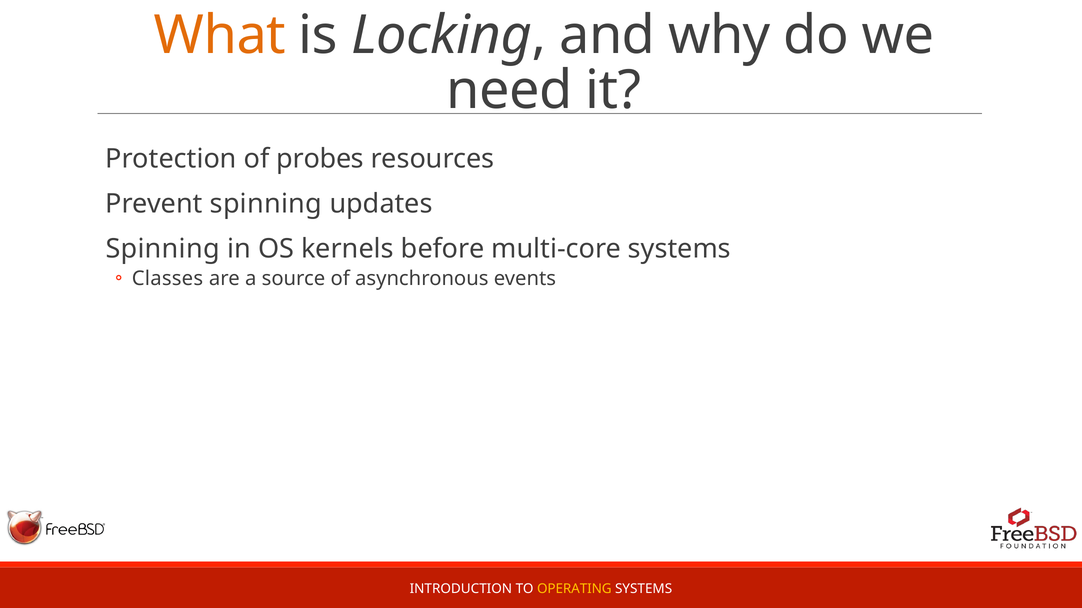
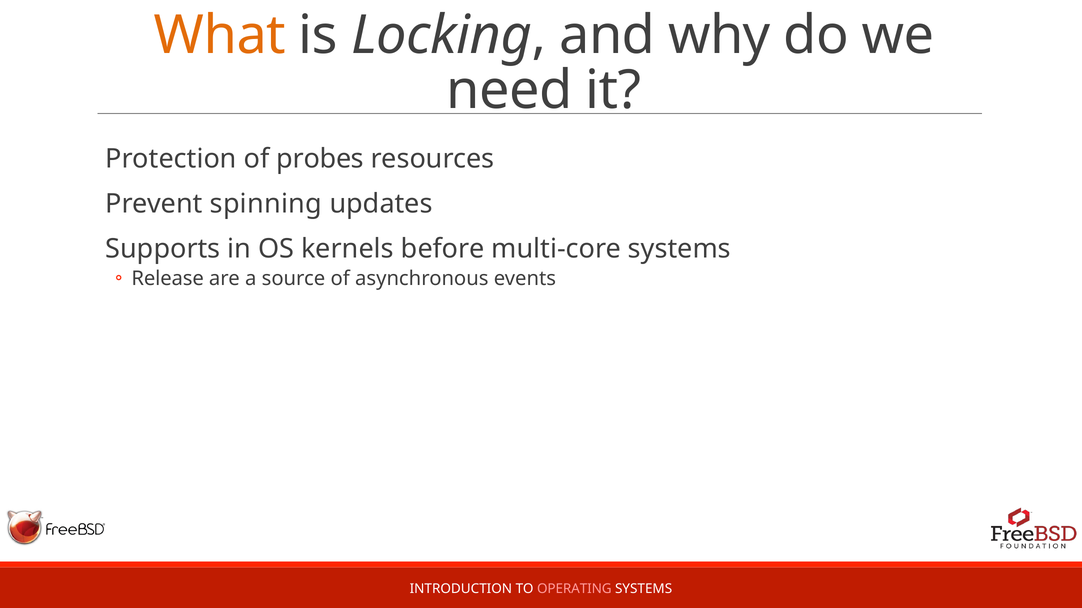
Spinning at (163, 249): Spinning -> Supports
Classes: Classes -> Release
OPERATING colour: yellow -> pink
